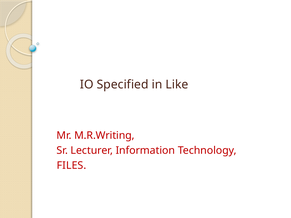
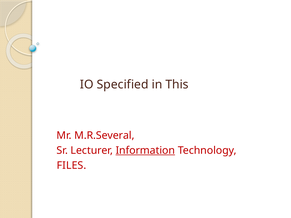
Like: Like -> This
M.R.Writing: M.R.Writing -> M.R.Several
Information underline: none -> present
